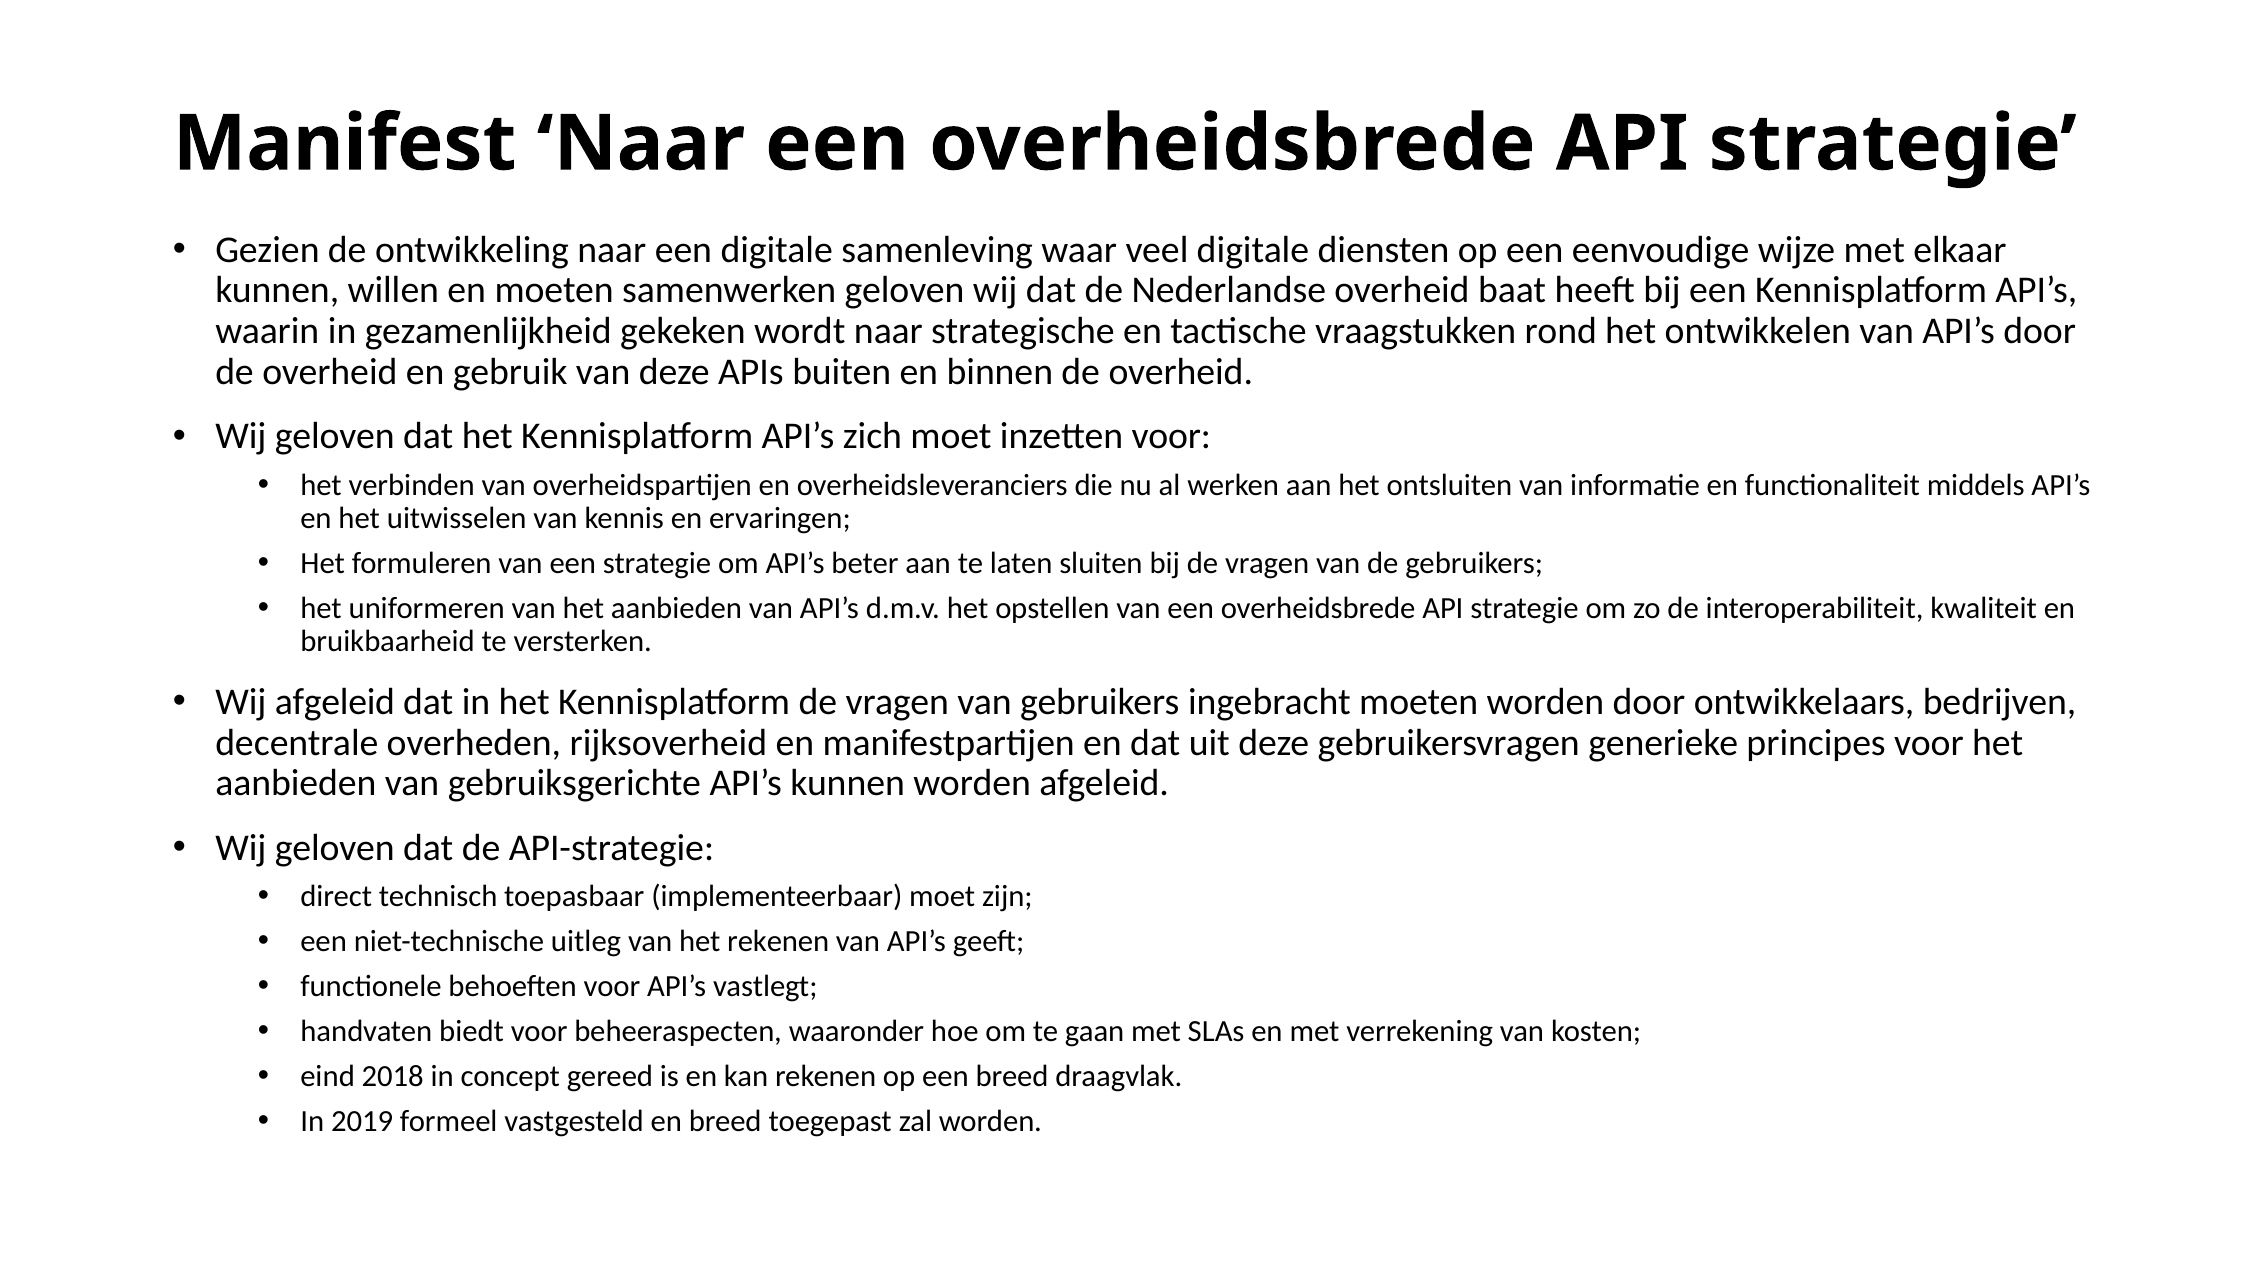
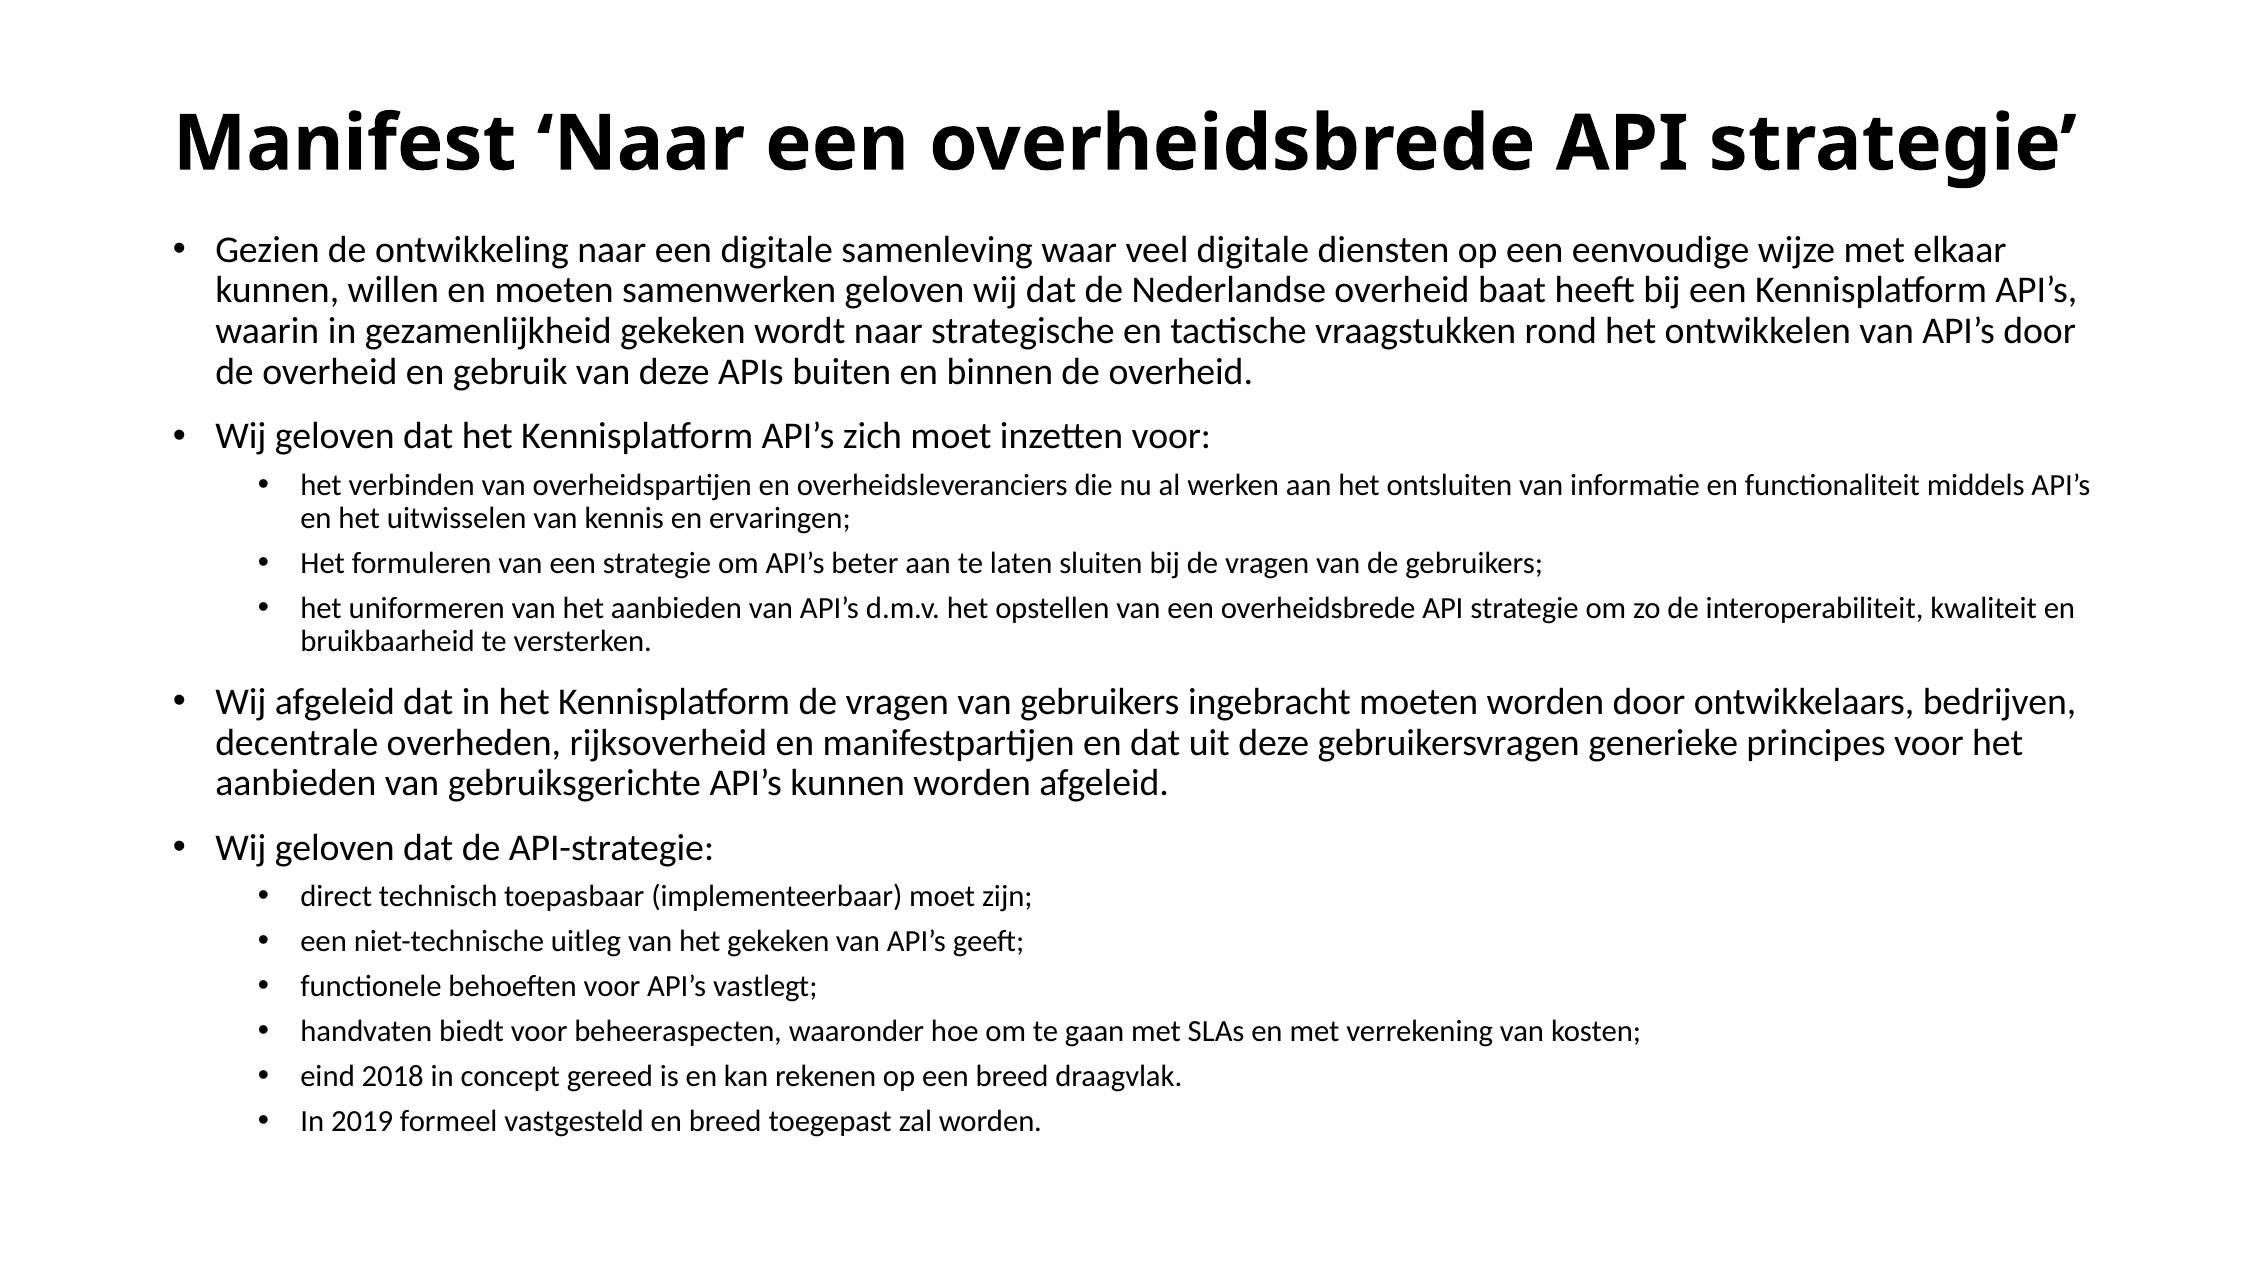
het rekenen: rekenen -> gekeken
